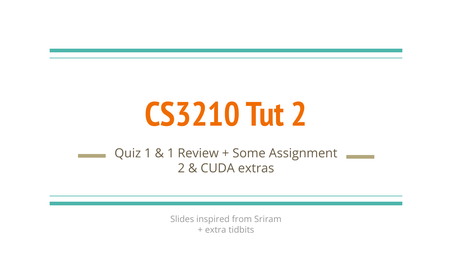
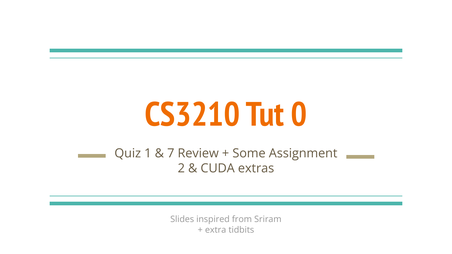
Tut 2: 2 -> 0
1 at (171, 153): 1 -> 7
